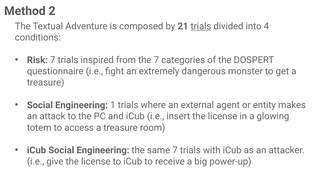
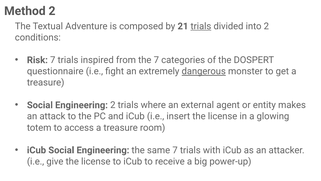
into 4: 4 -> 2
dangerous underline: none -> present
Engineering 1: 1 -> 2
